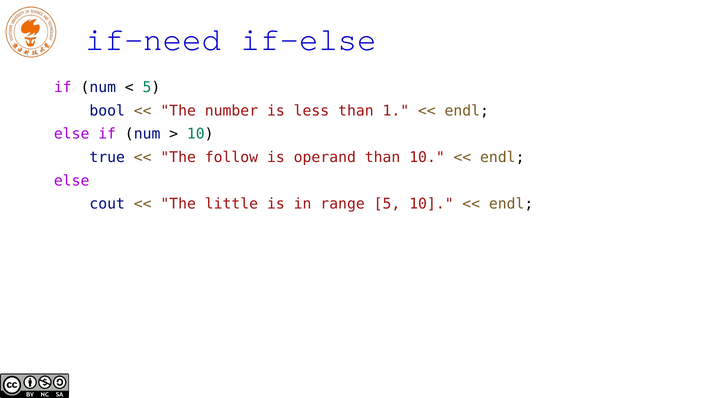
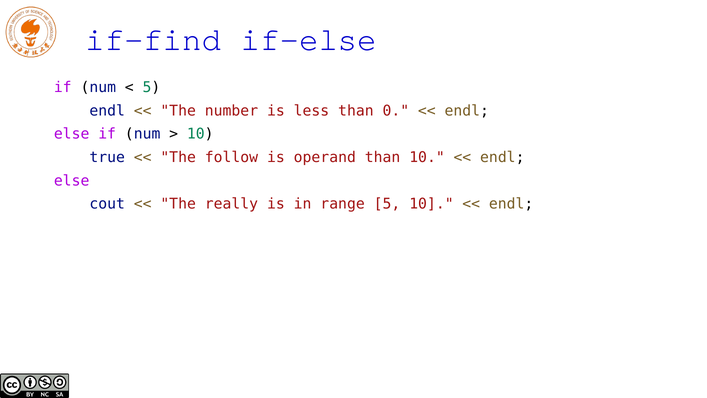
if-need: if-need -> if-find
bool at (107, 111): bool -> endl
1: 1 -> 0
little: little -> really
